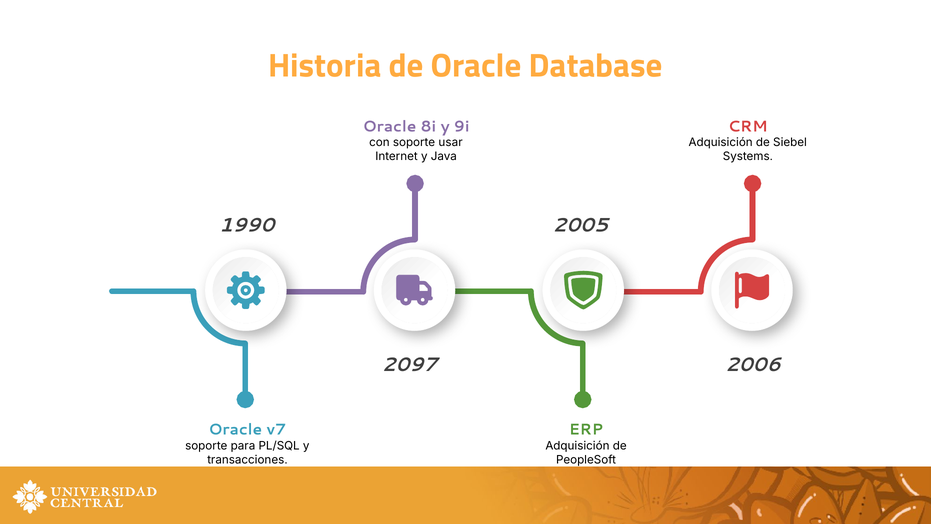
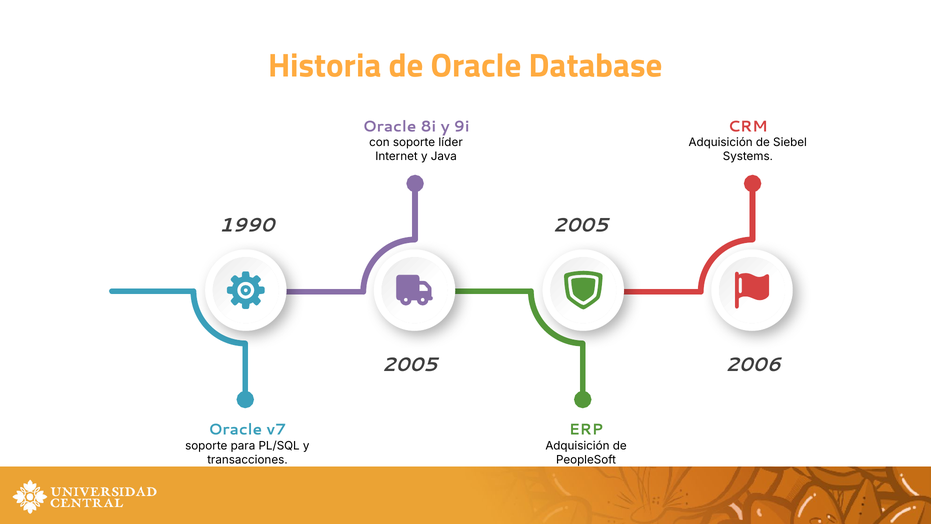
usar: usar -> líder
2097 at (410, 365): 2097 -> 2005
